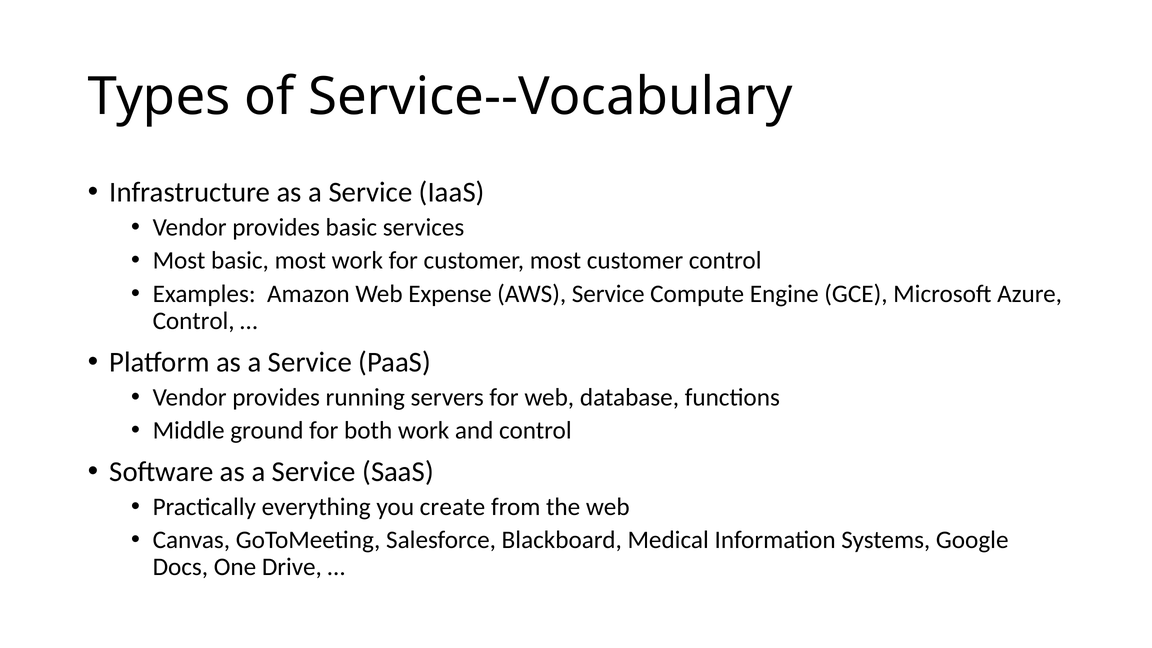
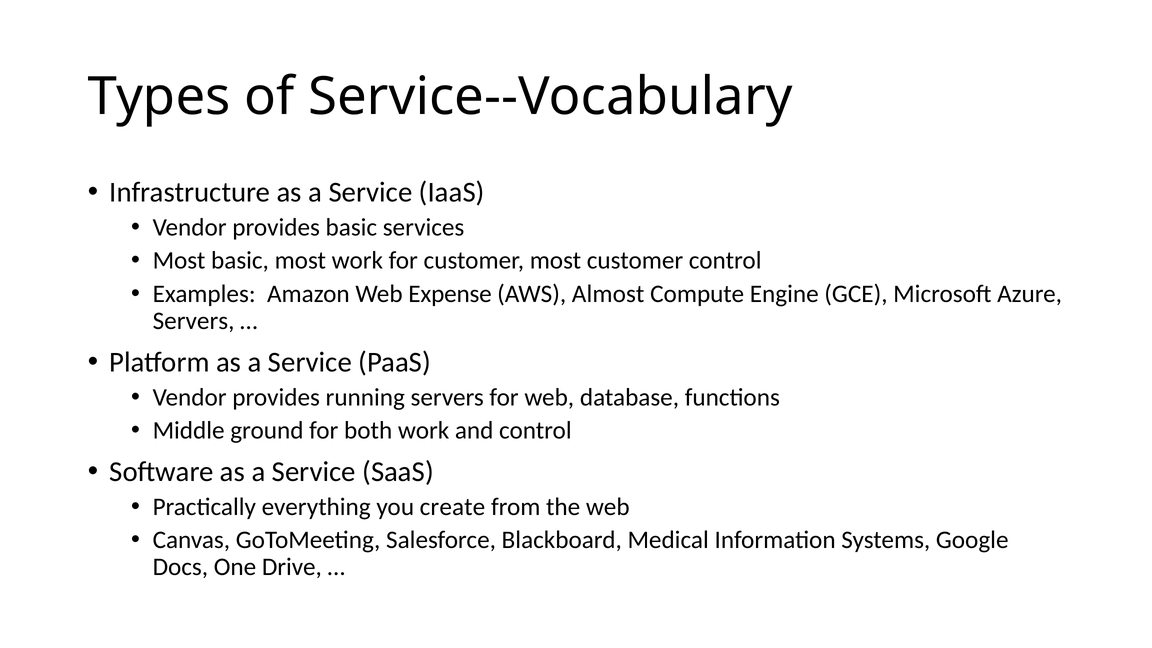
AWS Service: Service -> Almost
Control at (194, 321): Control -> Servers
